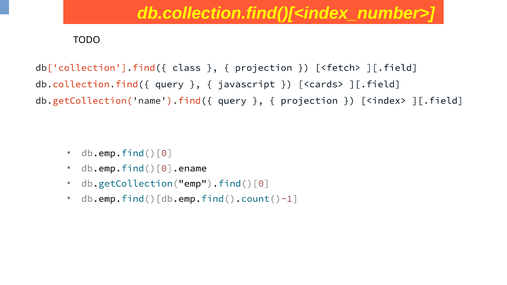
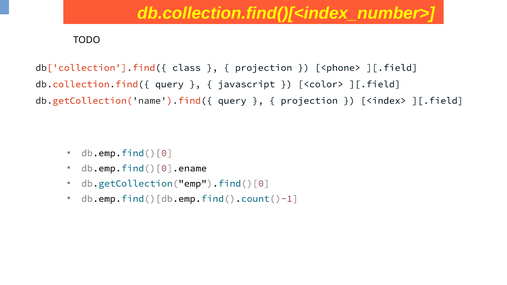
<fetch>: <fetch> -> <phone>
<cards>: <cards> -> <color>
